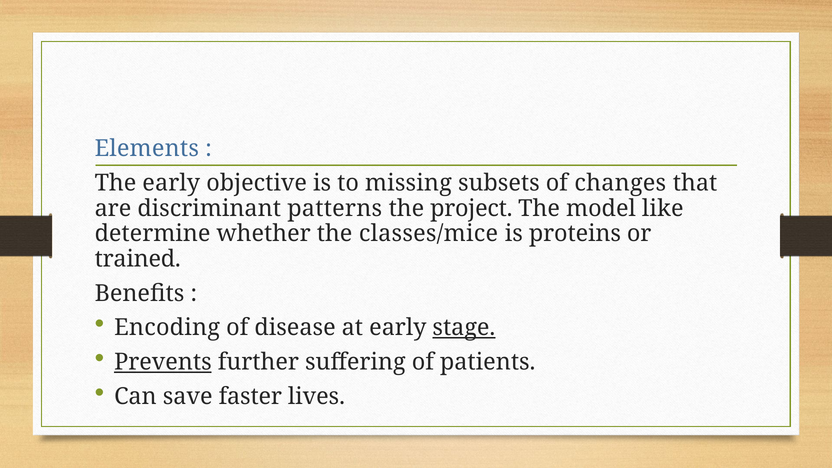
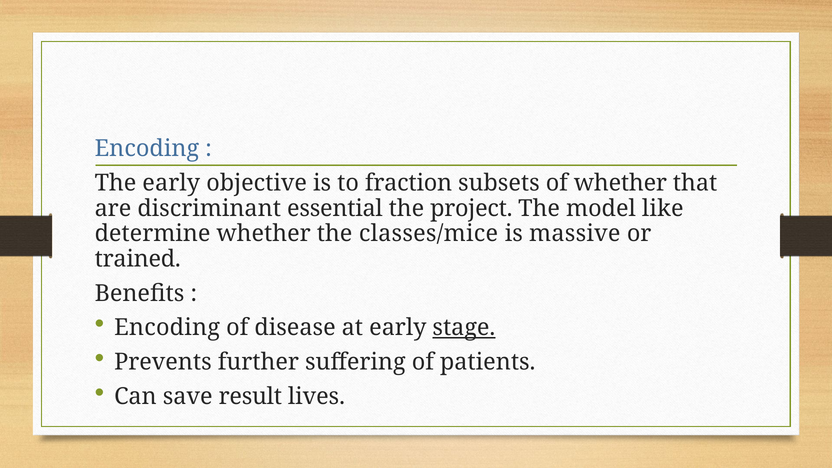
Elements at (147, 149): Elements -> Encoding
missing: missing -> fraction
of changes: changes -> whether
patterns: patterns -> essential
proteins: proteins -> massive
Prevents underline: present -> none
faster: faster -> result
